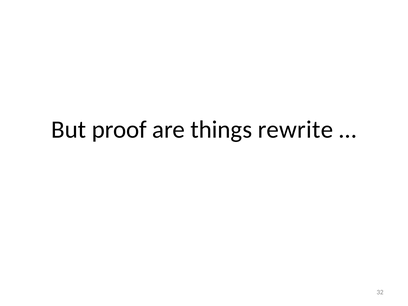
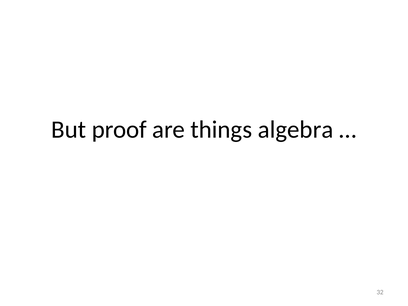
rewrite: rewrite -> algebra
